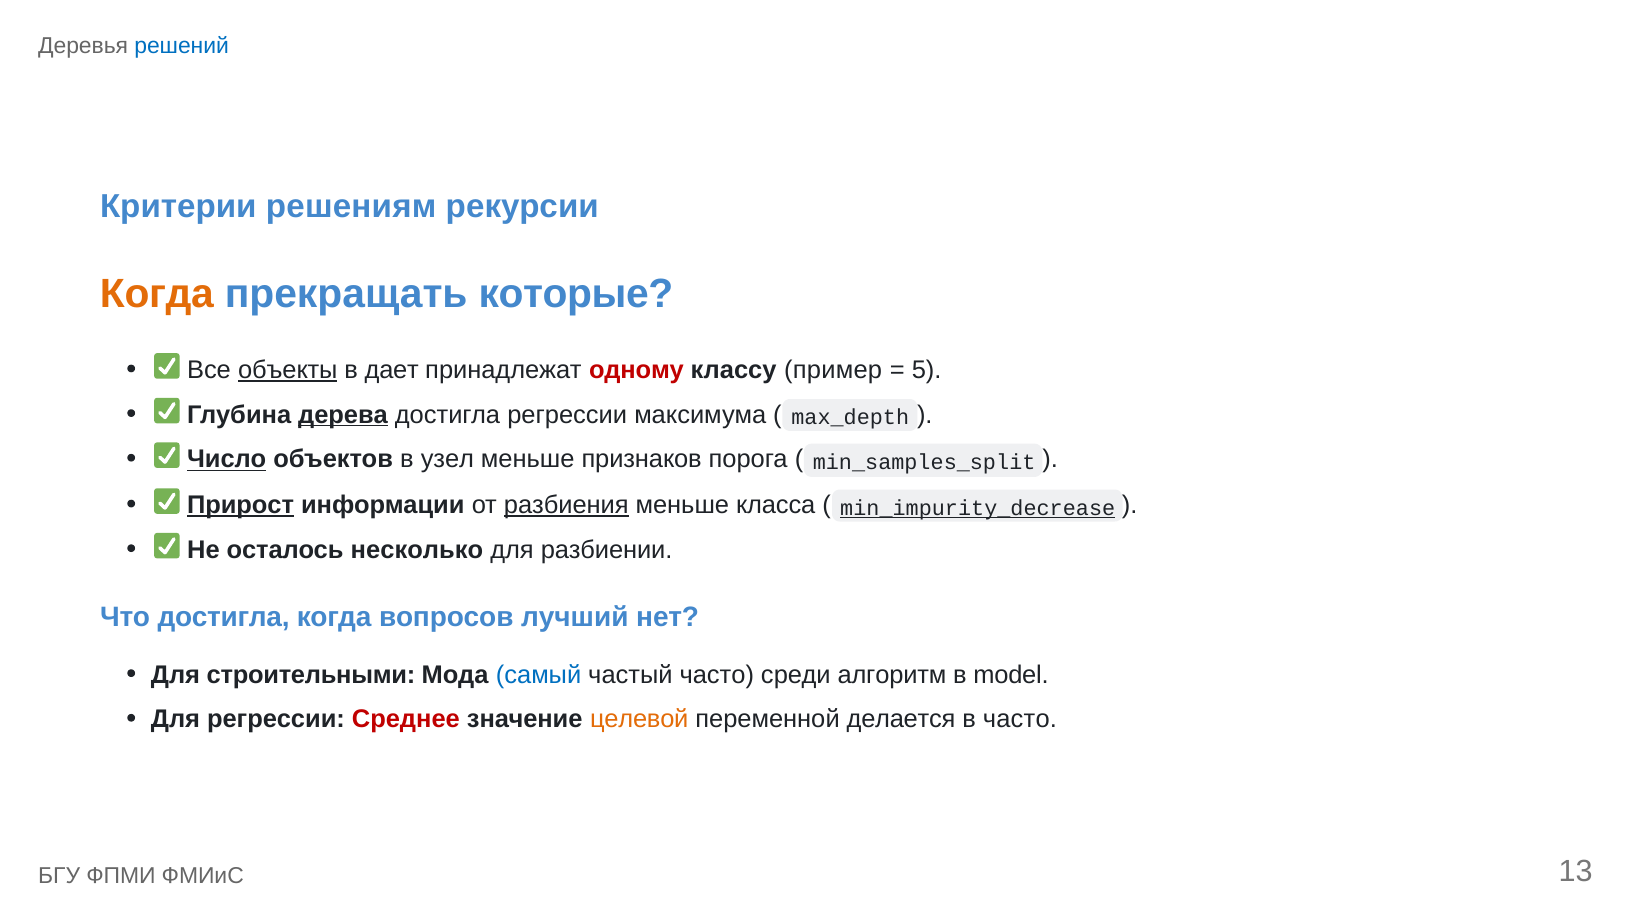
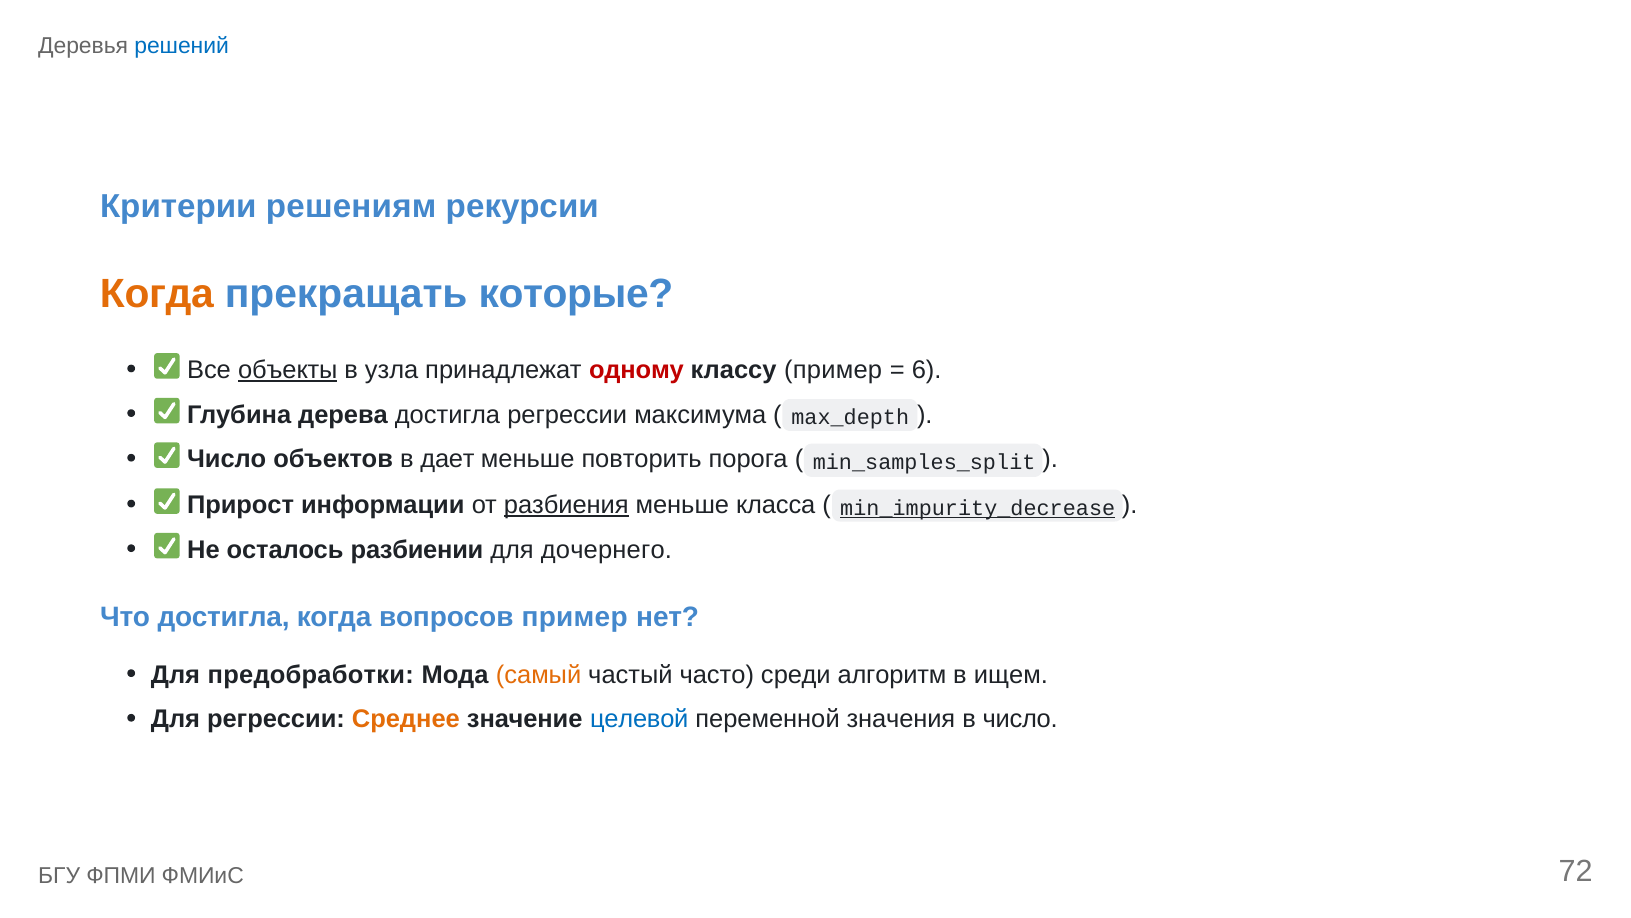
дает: дает -> узла
5: 5 -> 6
дерева underline: present -> none
Число at (227, 459) underline: present -> none
узел: узел -> дает
признаков: признаков -> повторить
Прирост underline: present -> none
несколько: несколько -> разбиении
разбиении: разбиении -> дочернего
вопросов лучший: лучший -> пример
строительными: строительными -> предобработки
самый colour: blue -> orange
model: model -> ищем
Среднее colour: red -> orange
целевой colour: orange -> blue
делается: делается -> значения
в часто: часто -> число
13: 13 -> 72
